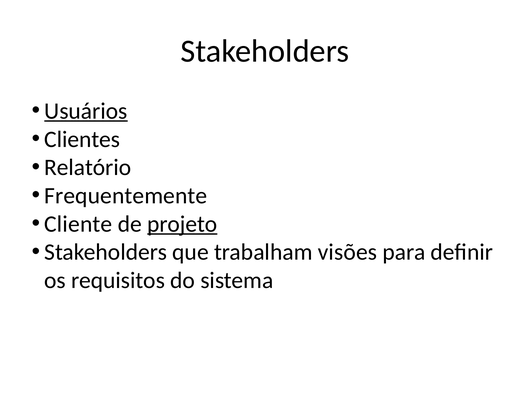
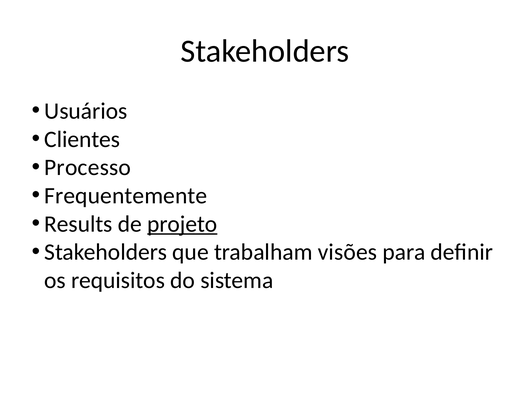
Usuários underline: present -> none
Relatório: Relatório -> Processo
Cliente: Cliente -> Results
